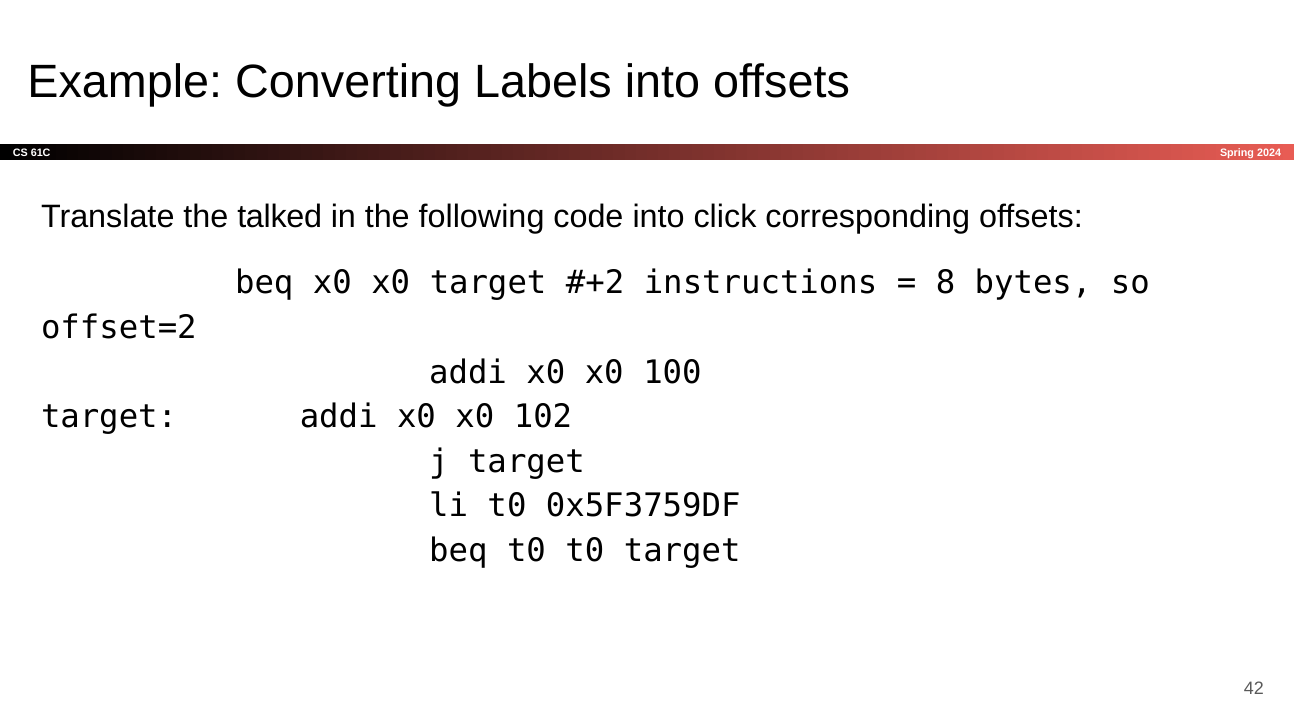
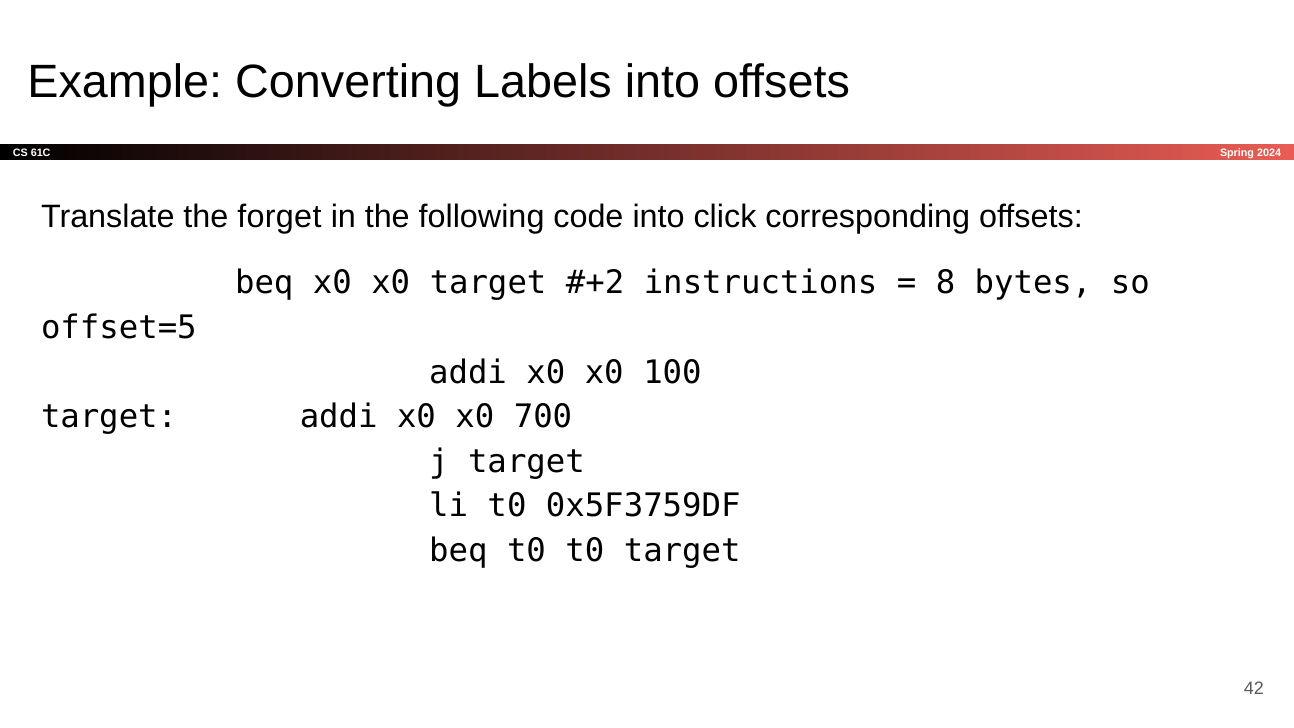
talked: talked -> forget
offset=2: offset=2 -> offset=5
102: 102 -> 700
